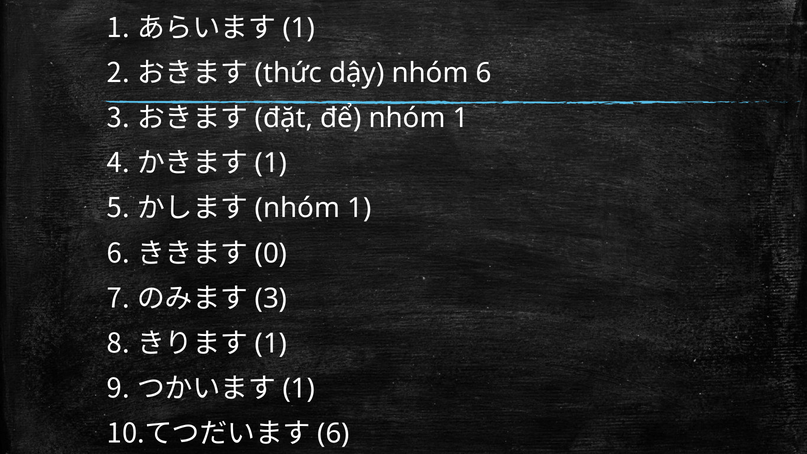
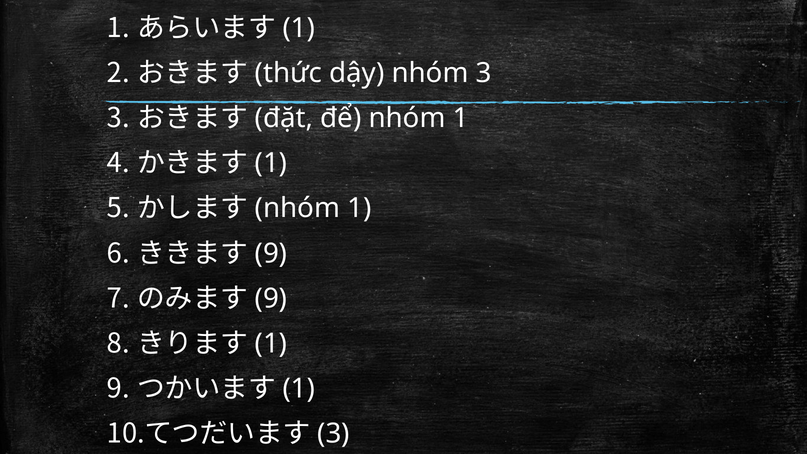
nhóm 6: 6 -> 3
0 at (271, 253): 0 -> 9
3 at (271, 299): 3 -> 9
6 at (334, 434): 6 -> 3
